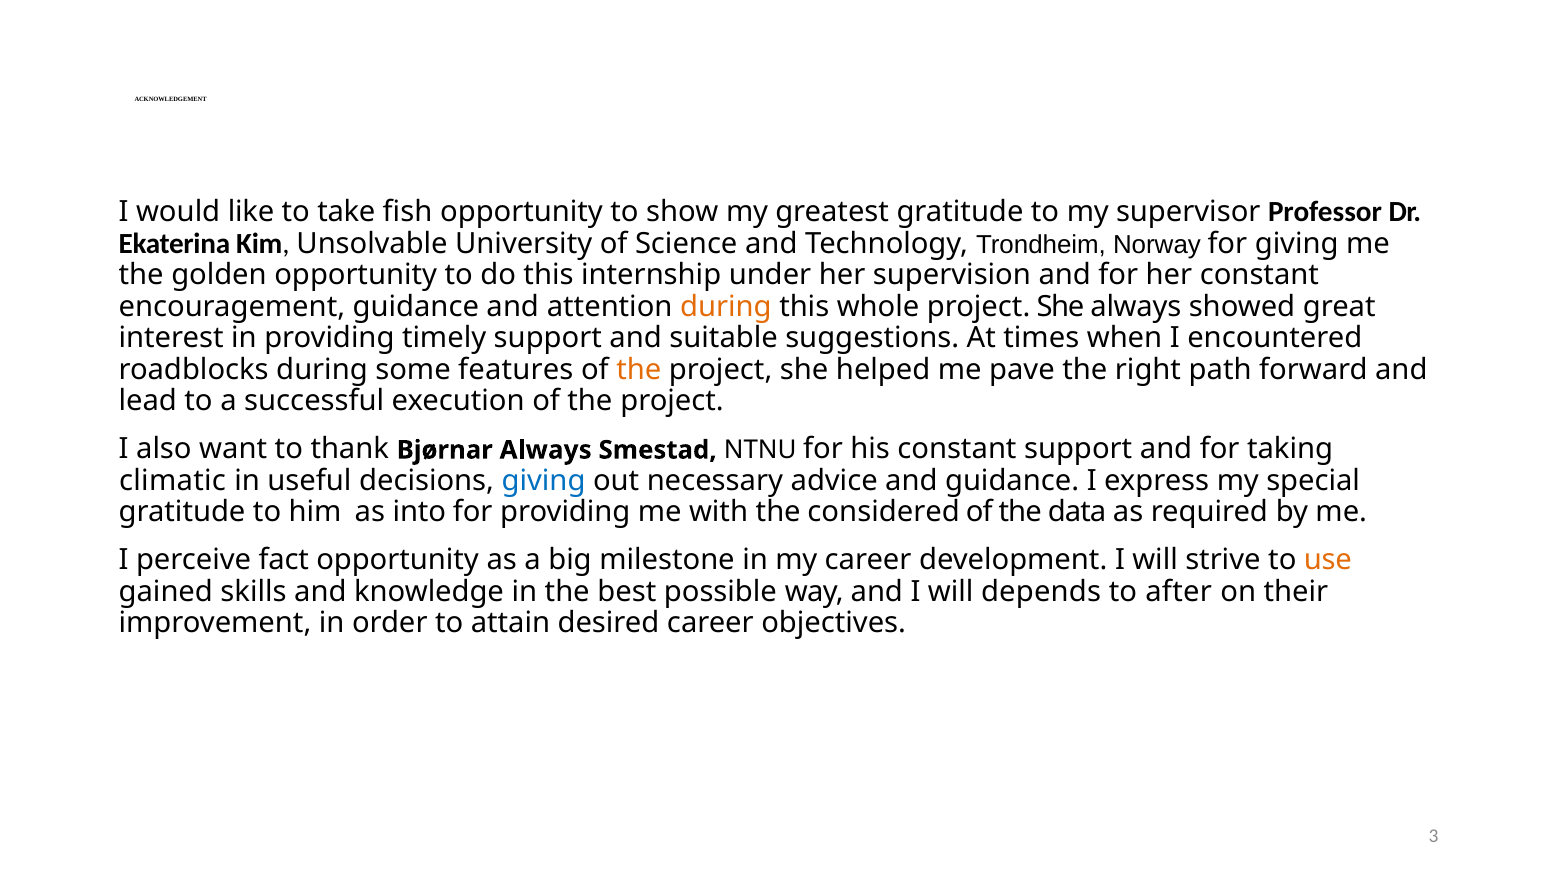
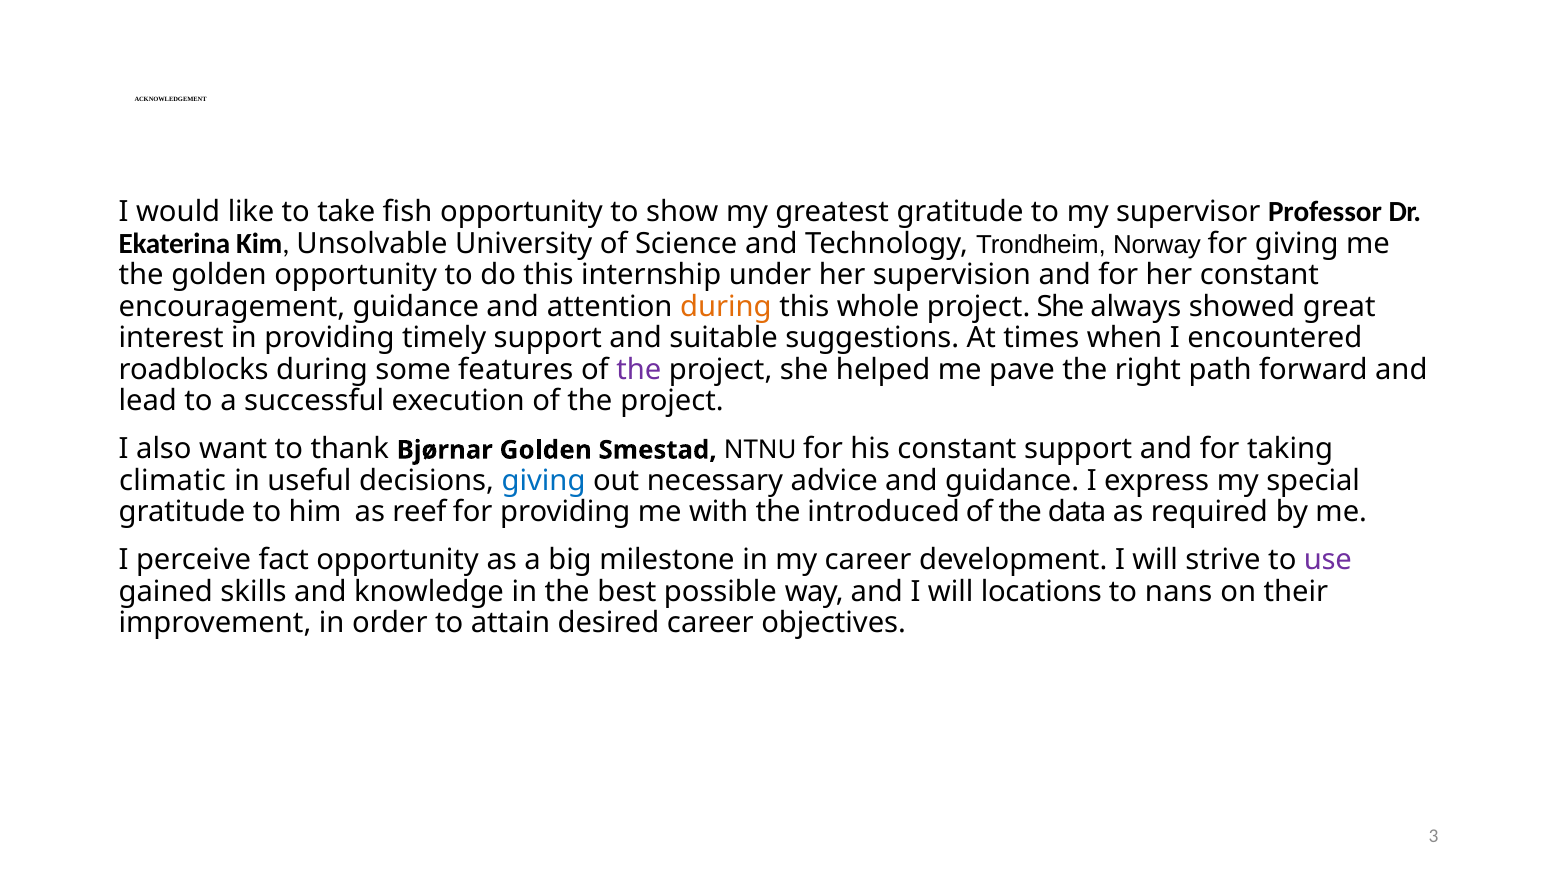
the at (639, 370) colour: orange -> purple
Bjørnar Always: Always -> Golden
into: into -> reef
considered: considered -> introduced
use colour: orange -> purple
depends: depends -> locations
after: after -> nans
